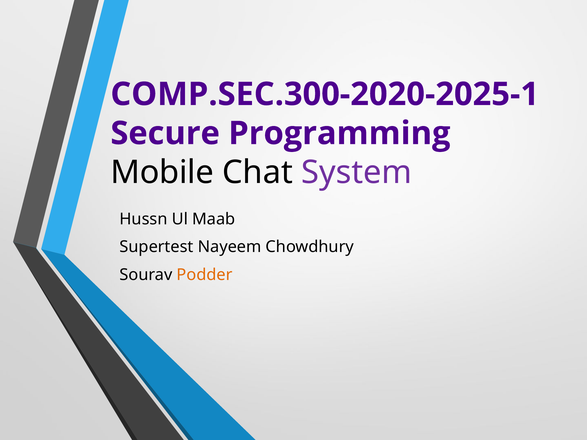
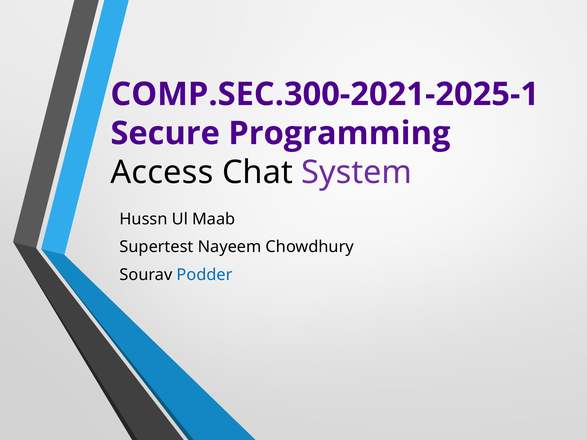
COMP.SEC.300-2020-2025-1: COMP.SEC.300-2020-2025-1 -> COMP.SEC.300-2021-2025-1
Mobile: Mobile -> Access
Podder colour: orange -> blue
